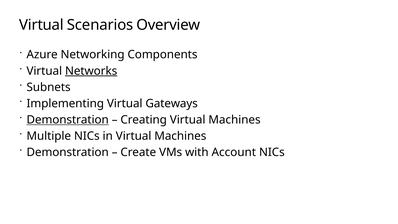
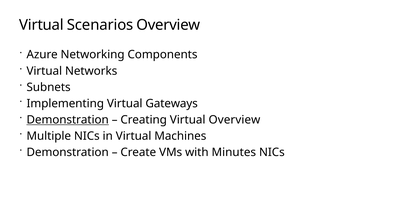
Networks underline: present -> none
Creating Virtual Machines: Machines -> Overview
Account: Account -> Minutes
